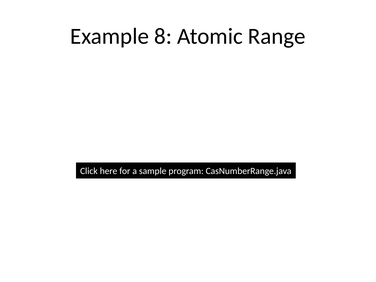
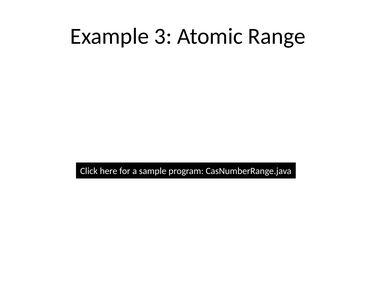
8: 8 -> 3
